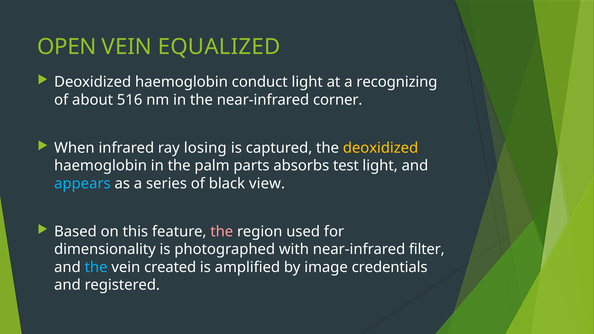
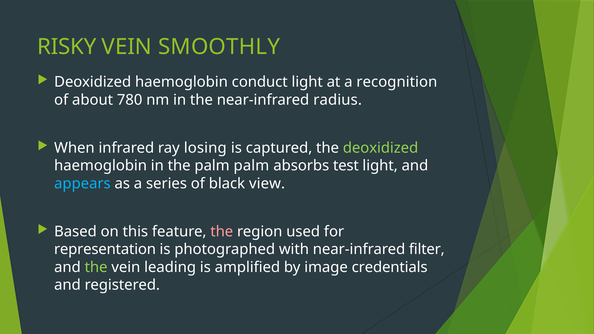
OPEN: OPEN -> RISKY
EQUALIZED: EQUALIZED -> SMOOTHLY
recognizing: recognizing -> recognition
516: 516 -> 780
corner: corner -> radius
deoxidized at (381, 148) colour: yellow -> light green
palm parts: parts -> palm
dimensionality: dimensionality -> representation
the at (96, 267) colour: light blue -> light green
created: created -> leading
